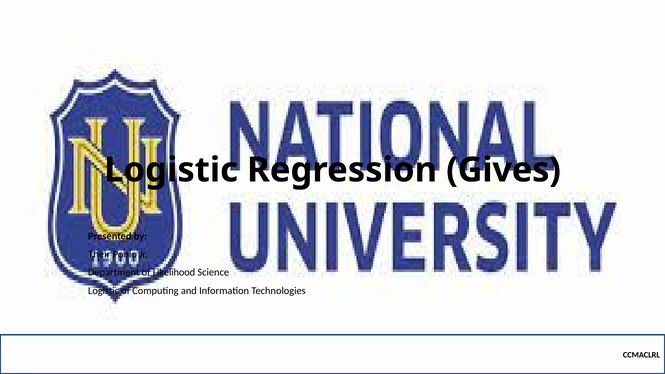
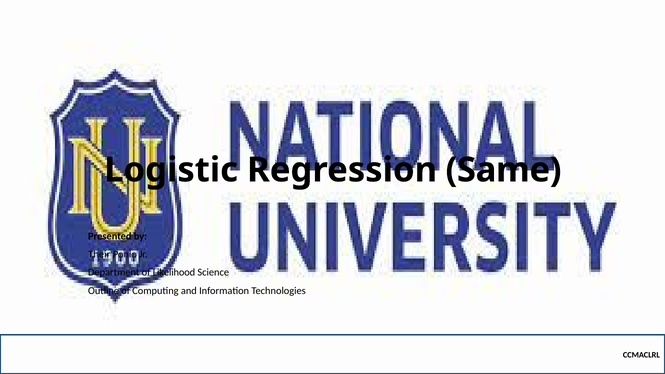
Gives: Gives -> Same
Logistic at (104, 291): Logistic -> Outline
